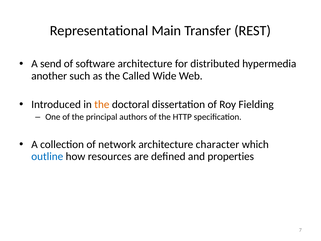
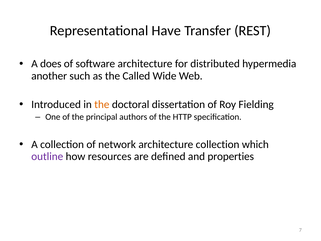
Main: Main -> Have
send: send -> does
architecture character: character -> collection
outline colour: blue -> purple
